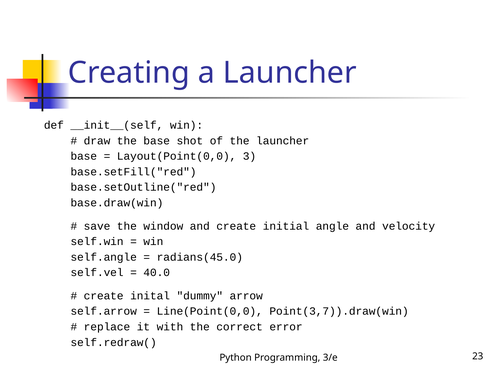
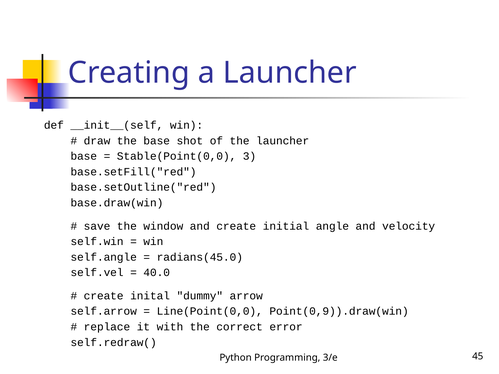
Layout(Point(0,0: Layout(Point(0,0 -> Stable(Point(0,0
Point(3,7)).draw(win: Point(3,7)).draw(win -> Point(0,9)).draw(win
23: 23 -> 45
